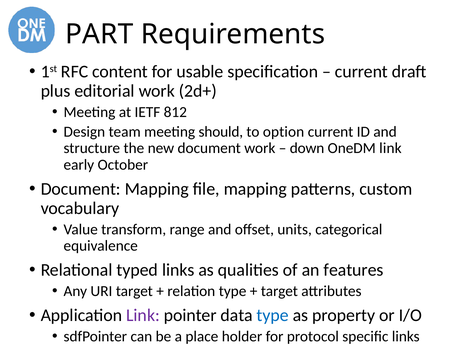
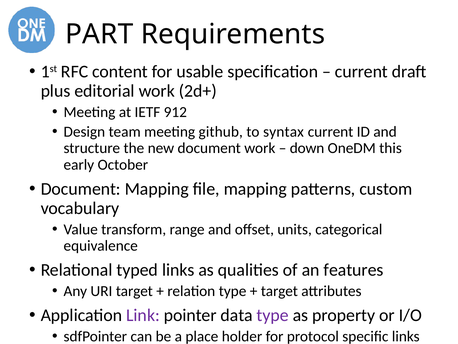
812: 812 -> 912
should: should -> github
option: option -> syntax
OneDM link: link -> this
type at (273, 315) colour: blue -> purple
